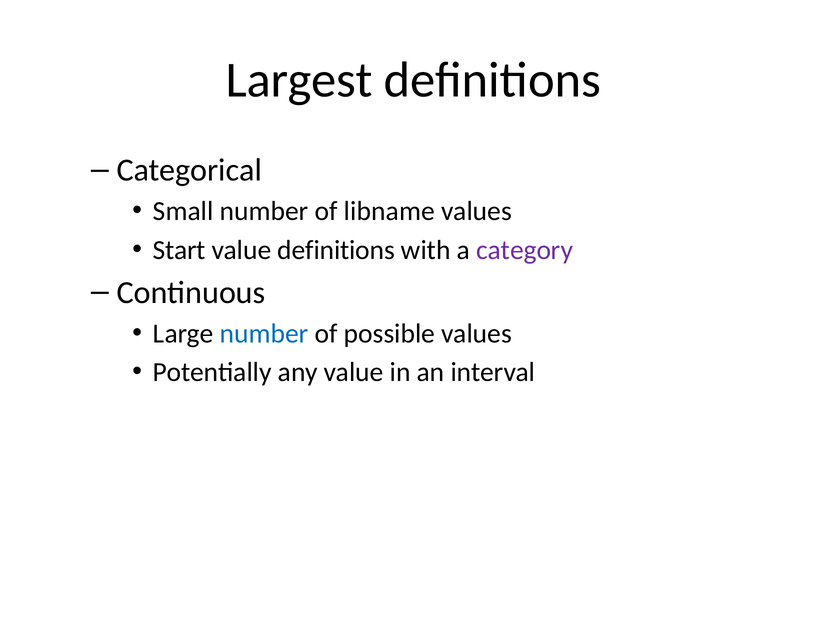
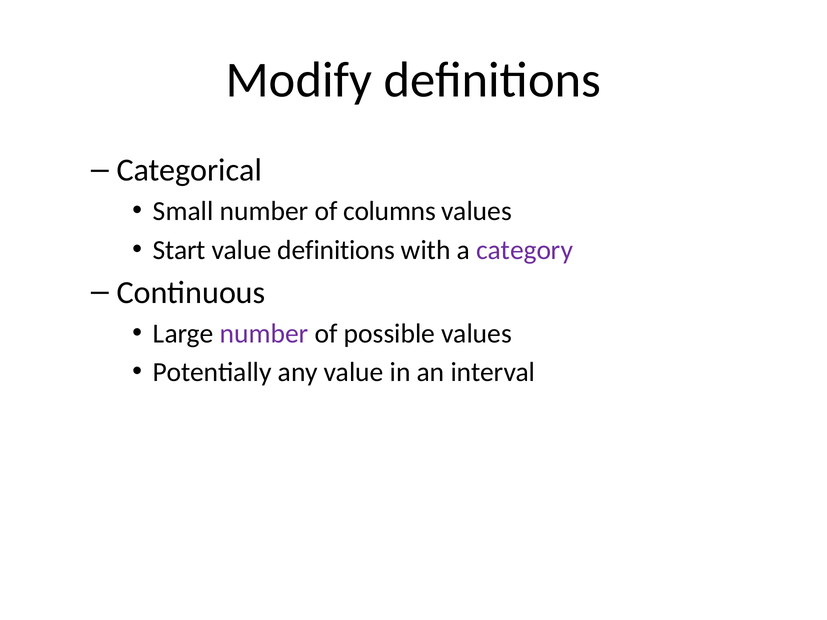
Largest: Largest -> Modify
libname: libname -> columns
number at (264, 334) colour: blue -> purple
